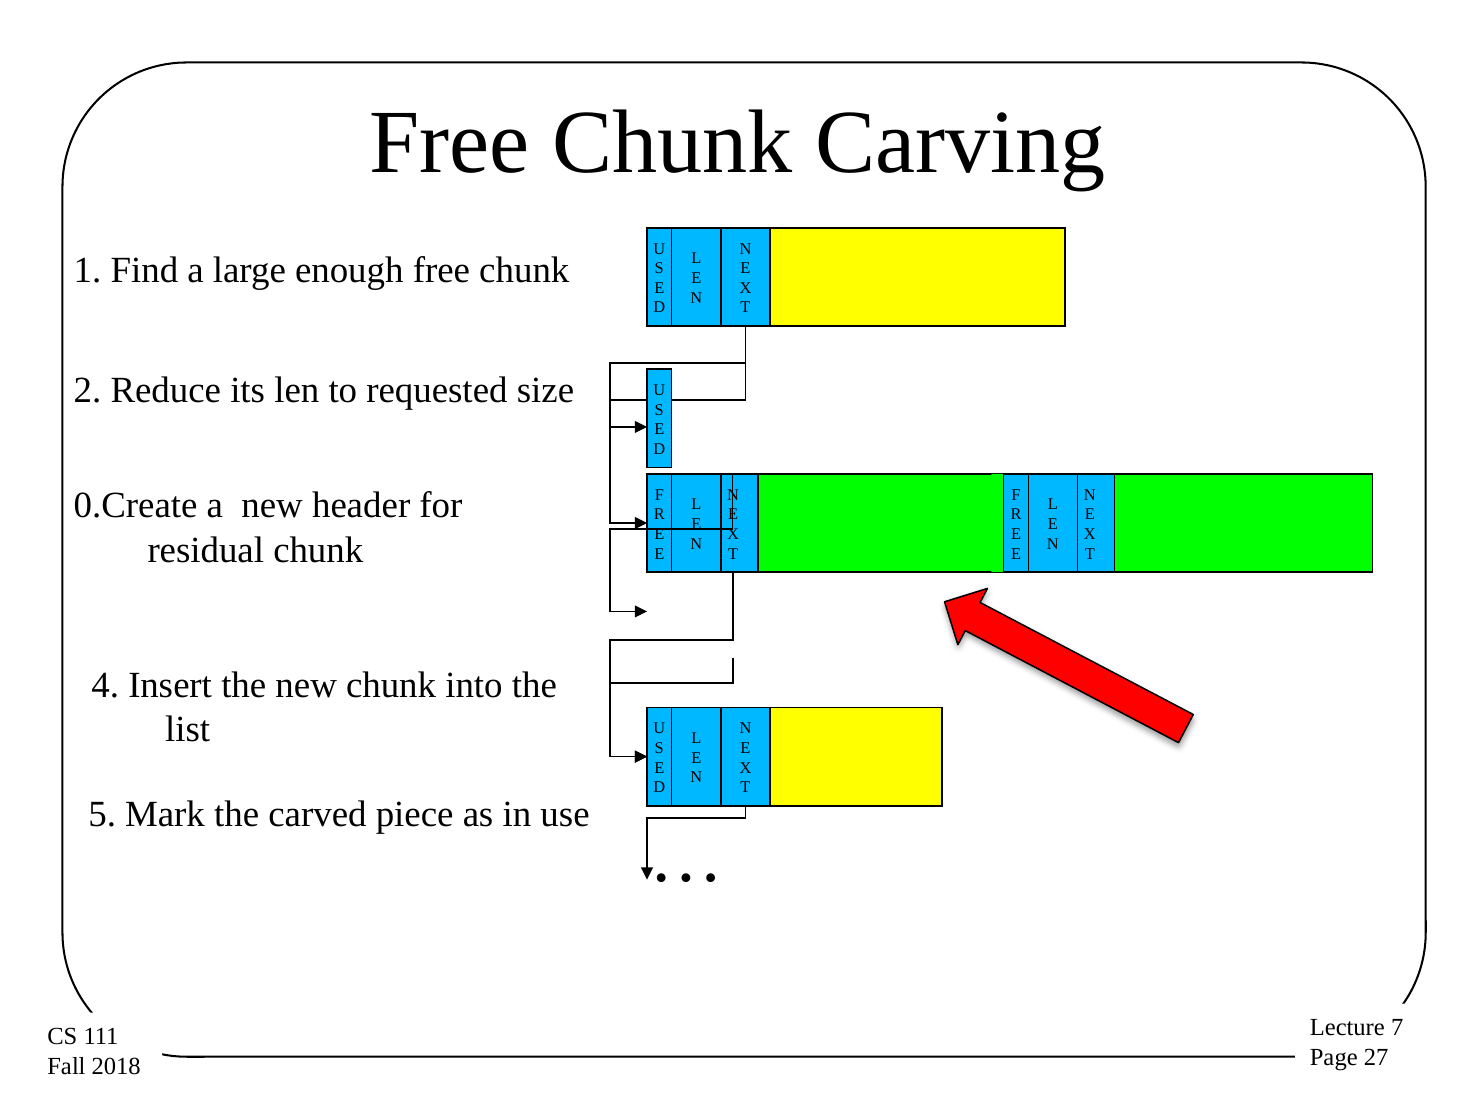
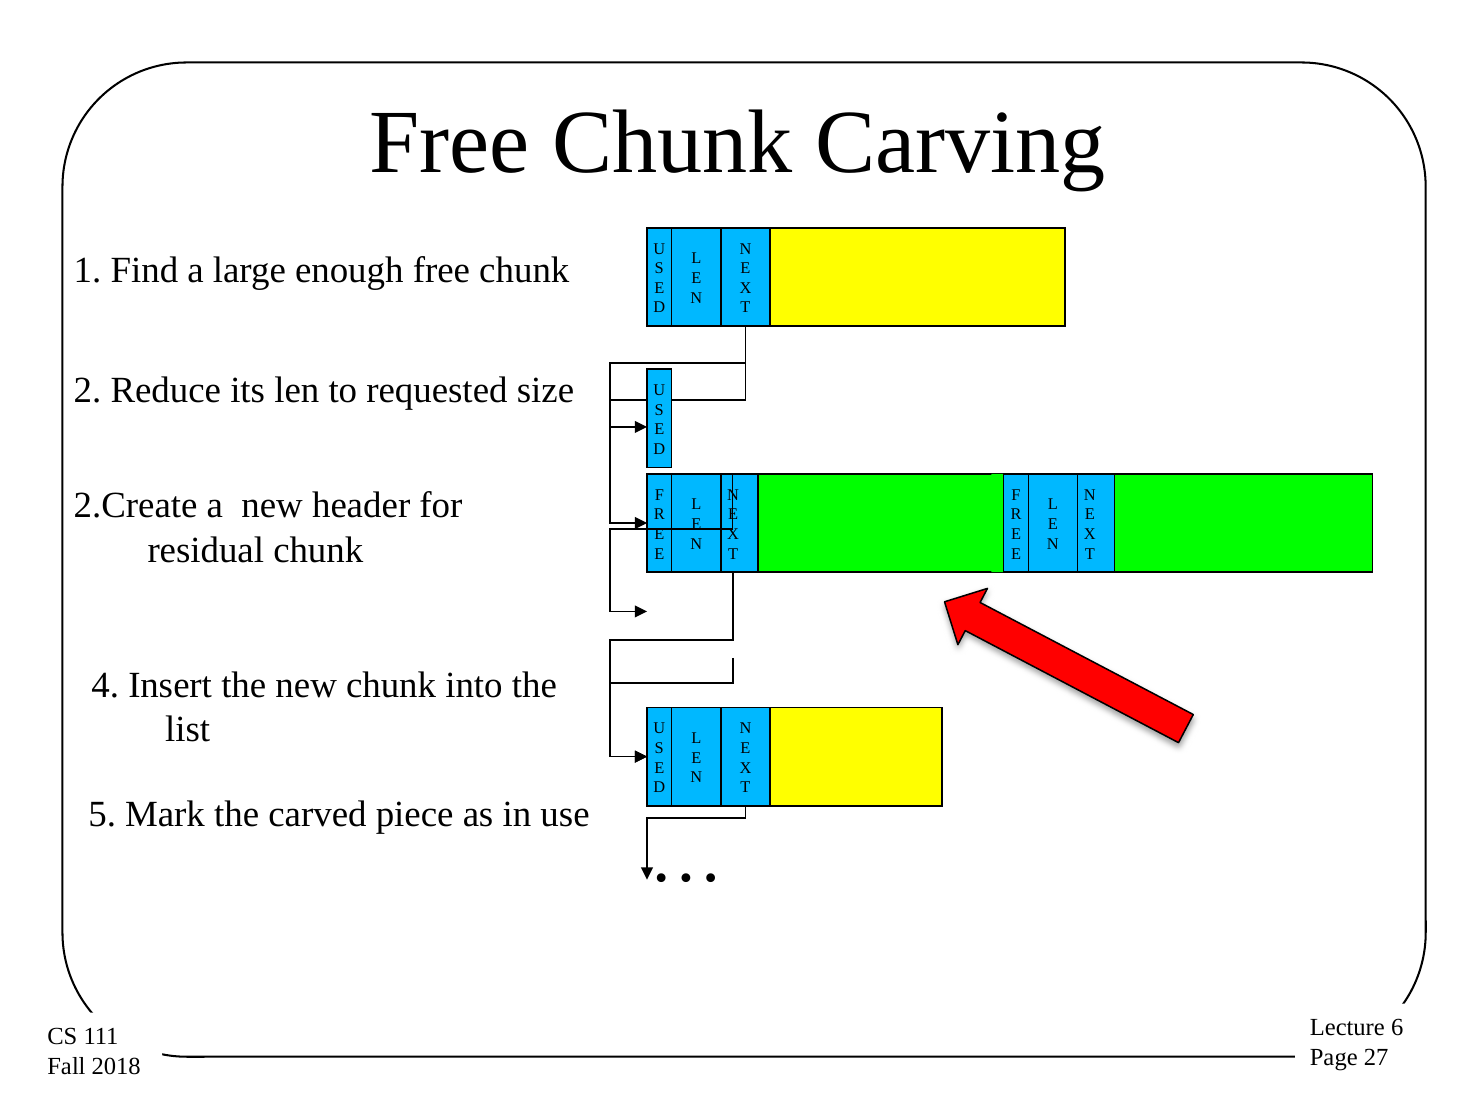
0.Create: 0.Create -> 2.Create
7: 7 -> 6
